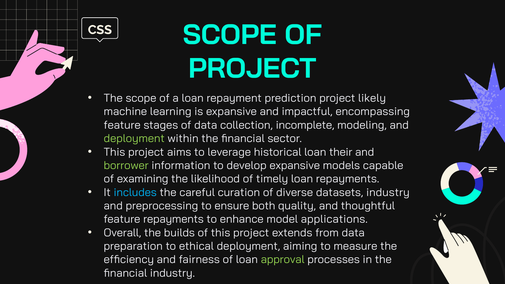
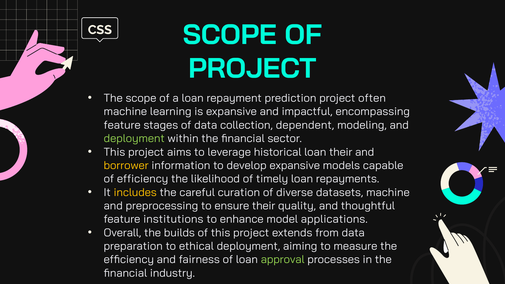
likely: likely -> often
incomplete: incomplete -> dependent
borrower colour: light green -> yellow
of examining: examining -> efficiency
includes colour: light blue -> yellow
datasets industry: industry -> machine
ensure both: both -> their
feature repayments: repayments -> institutions
